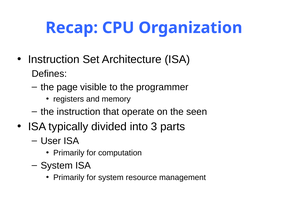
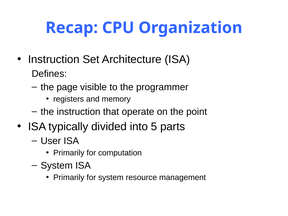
seen: seen -> point
3: 3 -> 5
